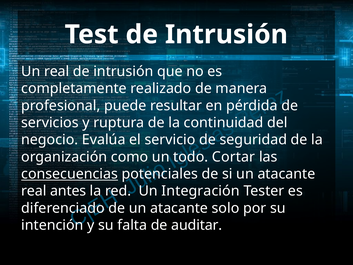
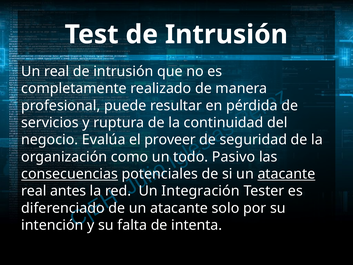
servicio: servicio -> proveer
Cortar: Cortar -> Pasivo
atacante at (286, 174) underline: none -> present
auditar: auditar -> intenta
